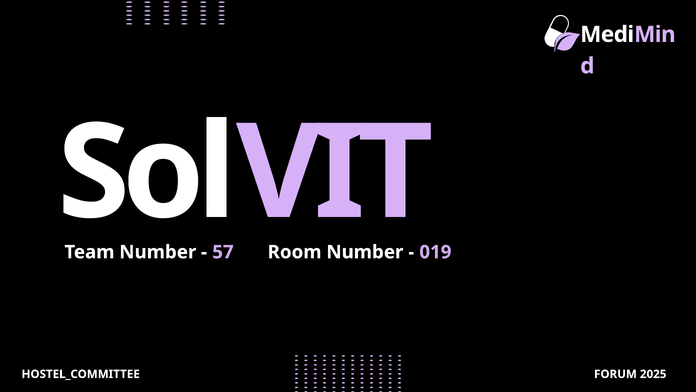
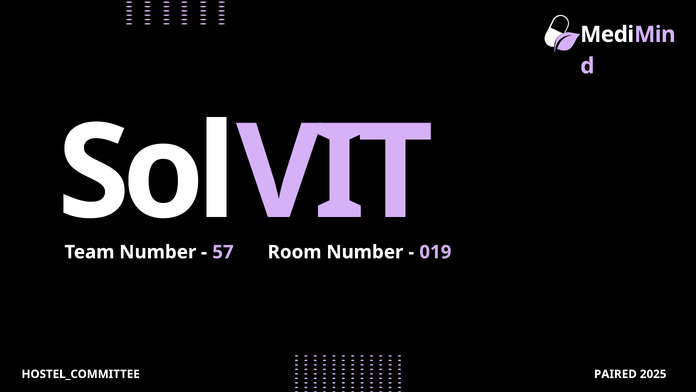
FORUM: FORUM -> PAIRED
